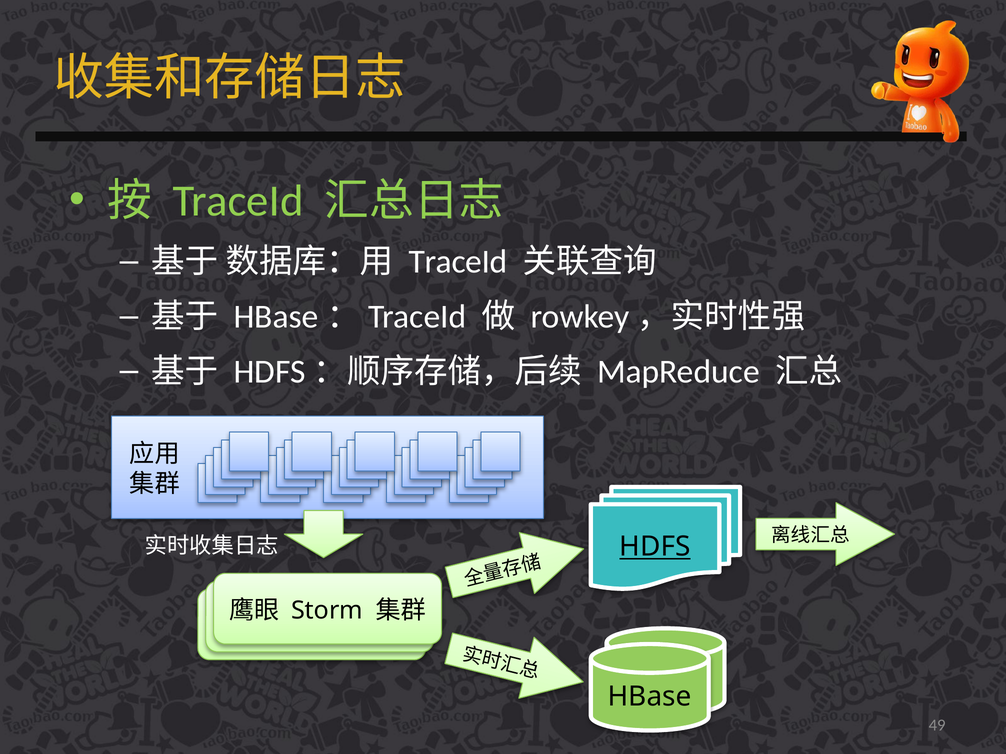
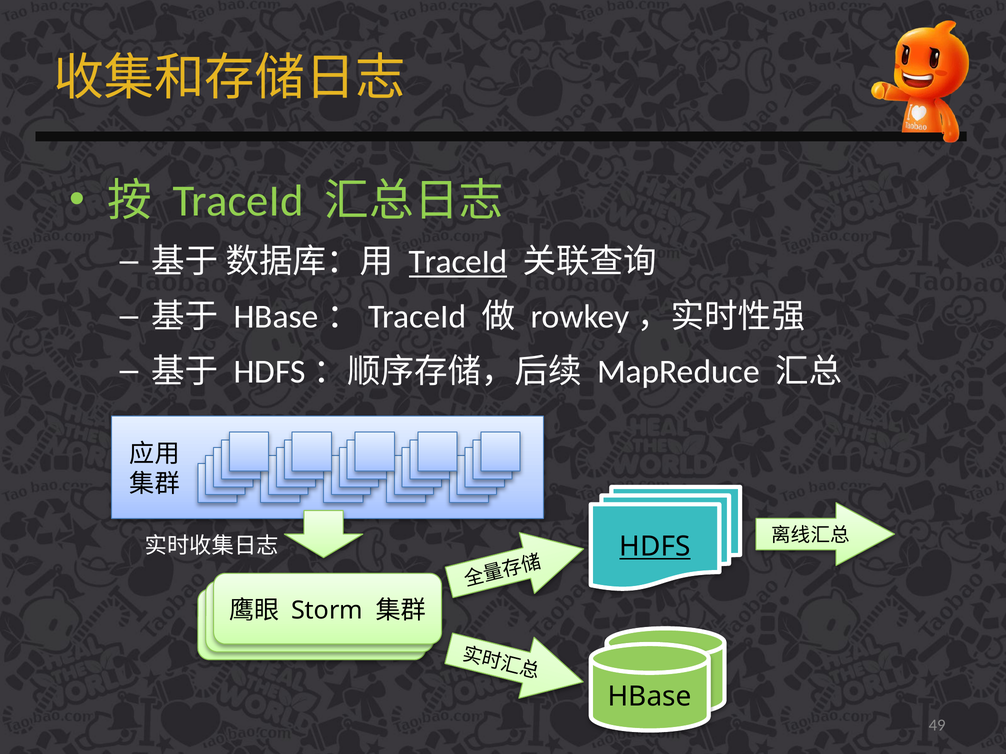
TraceId at (458, 262) underline: none -> present
